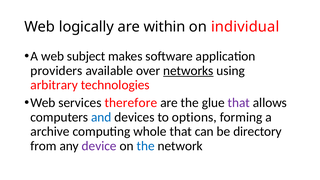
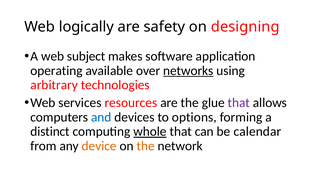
within: within -> safety
individual: individual -> designing
providers: providers -> operating
therefore: therefore -> resources
archive: archive -> distinct
whole underline: none -> present
directory: directory -> calendar
device colour: purple -> orange
the at (146, 146) colour: blue -> orange
